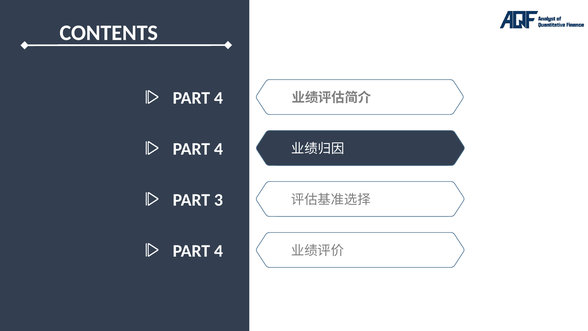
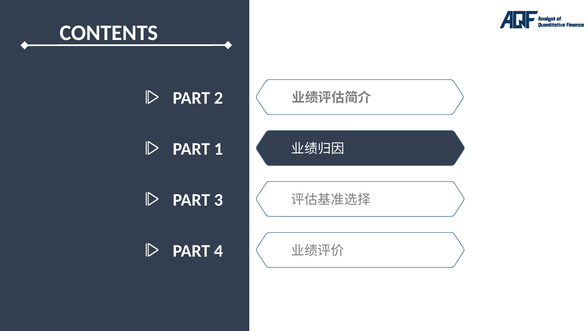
4 at (218, 98): 4 -> 2
4 at (218, 149): 4 -> 1
